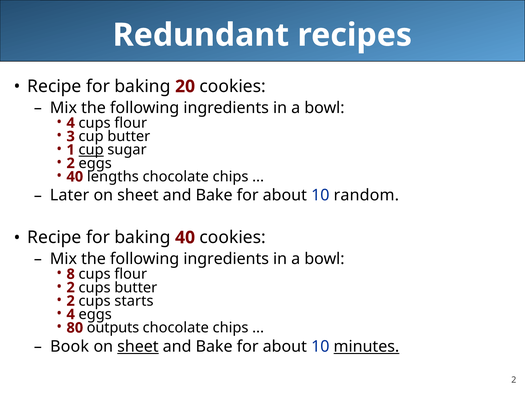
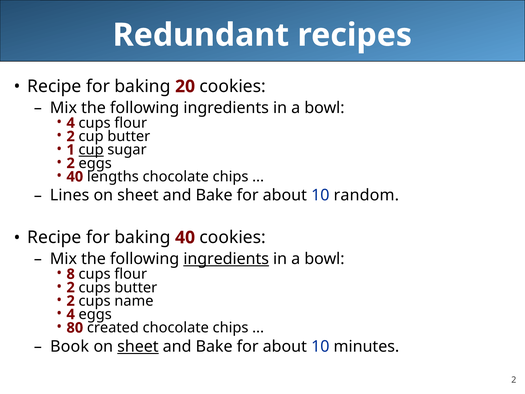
3 at (71, 136): 3 -> 2
Later: Later -> Lines
ingredients at (226, 259) underline: none -> present
starts: starts -> name
outputs: outputs -> created
minutes underline: present -> none
